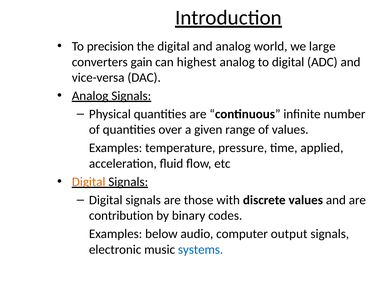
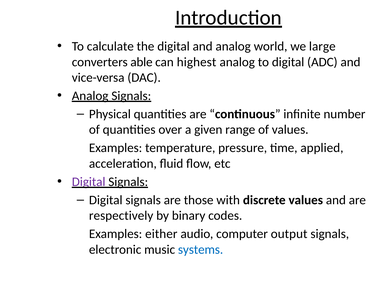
precision: precision -> calculate
gain: gain -> able
Digital at (89, 182) colour: orange -> purple
contribution: contribution -> respectively
below: below -> either
